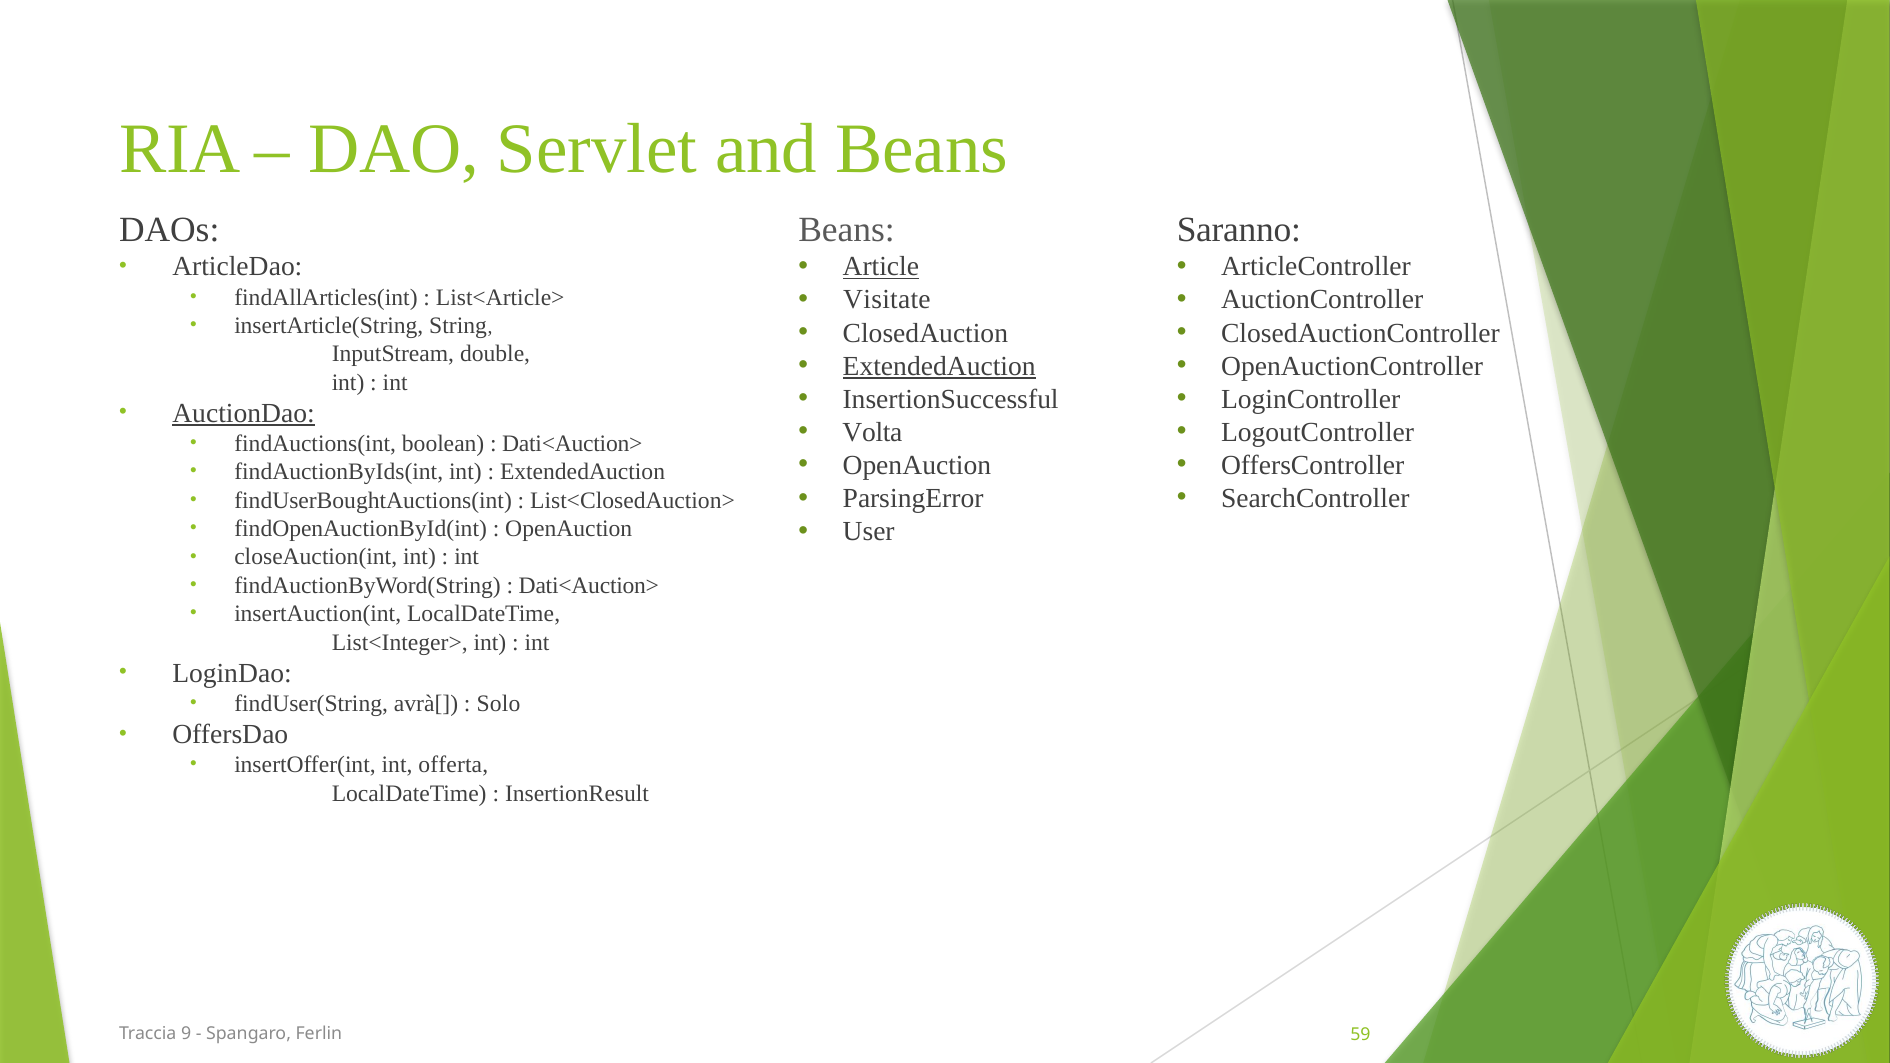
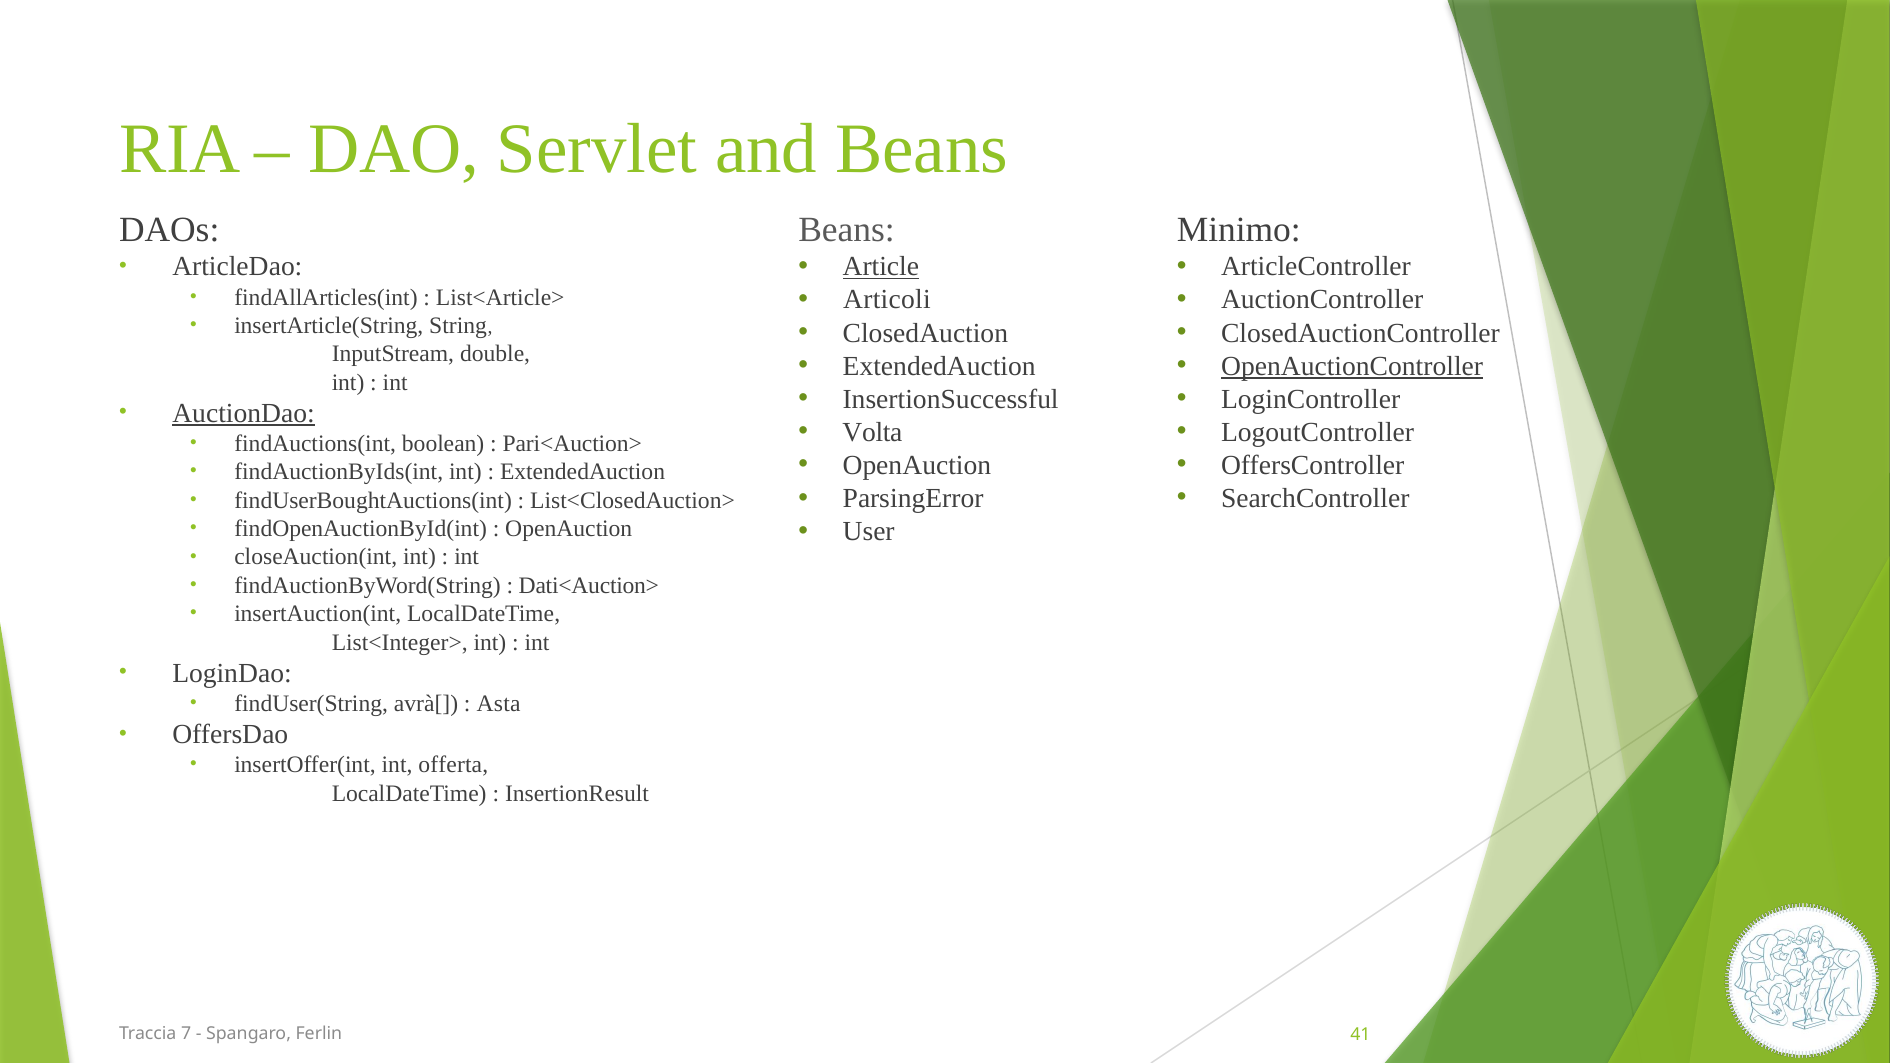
Saranno: Saranno -> Minimo
Visitate: Visitate -> Articoli
ExtendedAuction at (939, 366) underline: present -> none
OpenAuctionController underline: none -> present
Dati<Auction> at (572, 444): Dati<Auction> -> Pari<Auction>
Solo: Solo -> Asta
9: 9 -> 7
59: 59 -> 41
